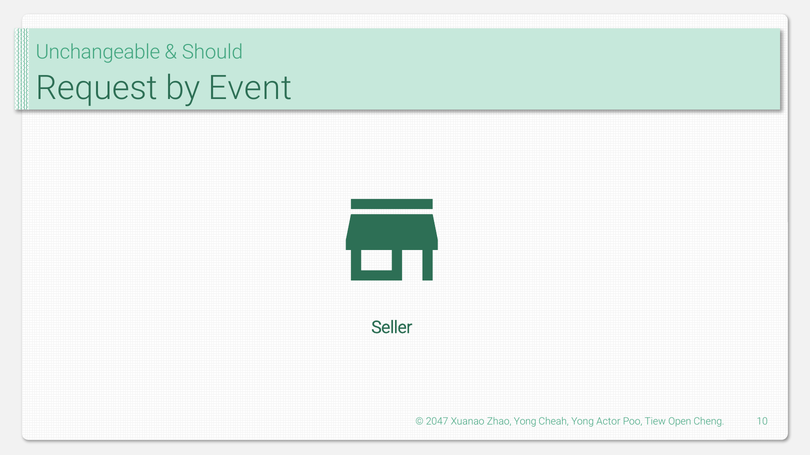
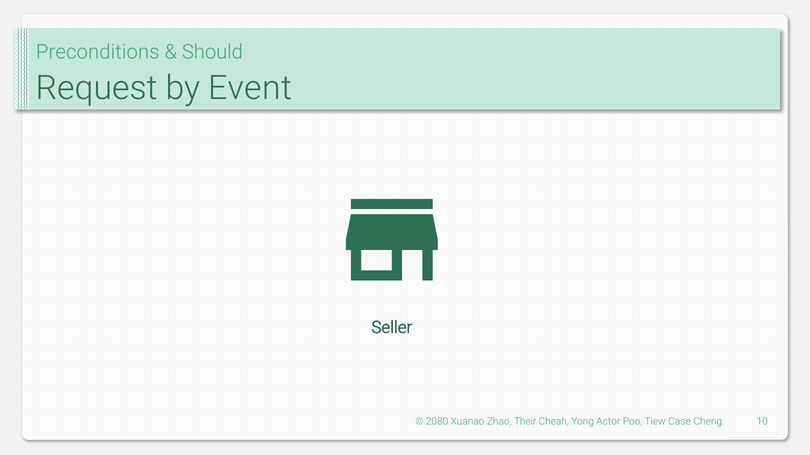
Unchangeable: Unchangeable -> Preconditions
2047: 2047 -> 2080
Zhao Yong: Yong -> Their
Open: Open -> Case
